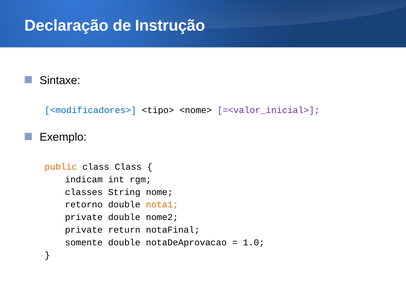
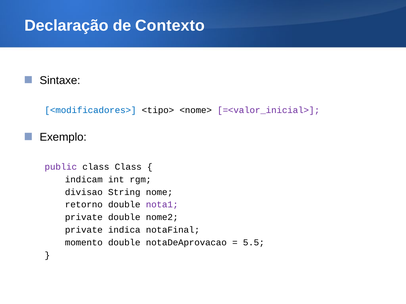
Instrução: Instrução -> Contexto
public colour: orange -> purple
classes: classes -> divisao
nota1 colour: orange -> purple
return: return -> indica
somente: somente -> momento
1.0: 1.0 -> 5.5
